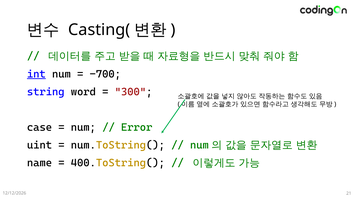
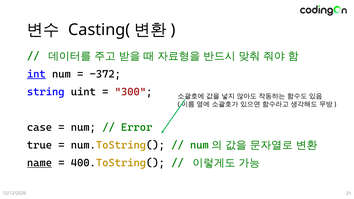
-700: -700 -> -372
word: word -> uint
uint: uint -> true
name underline: none -> present
